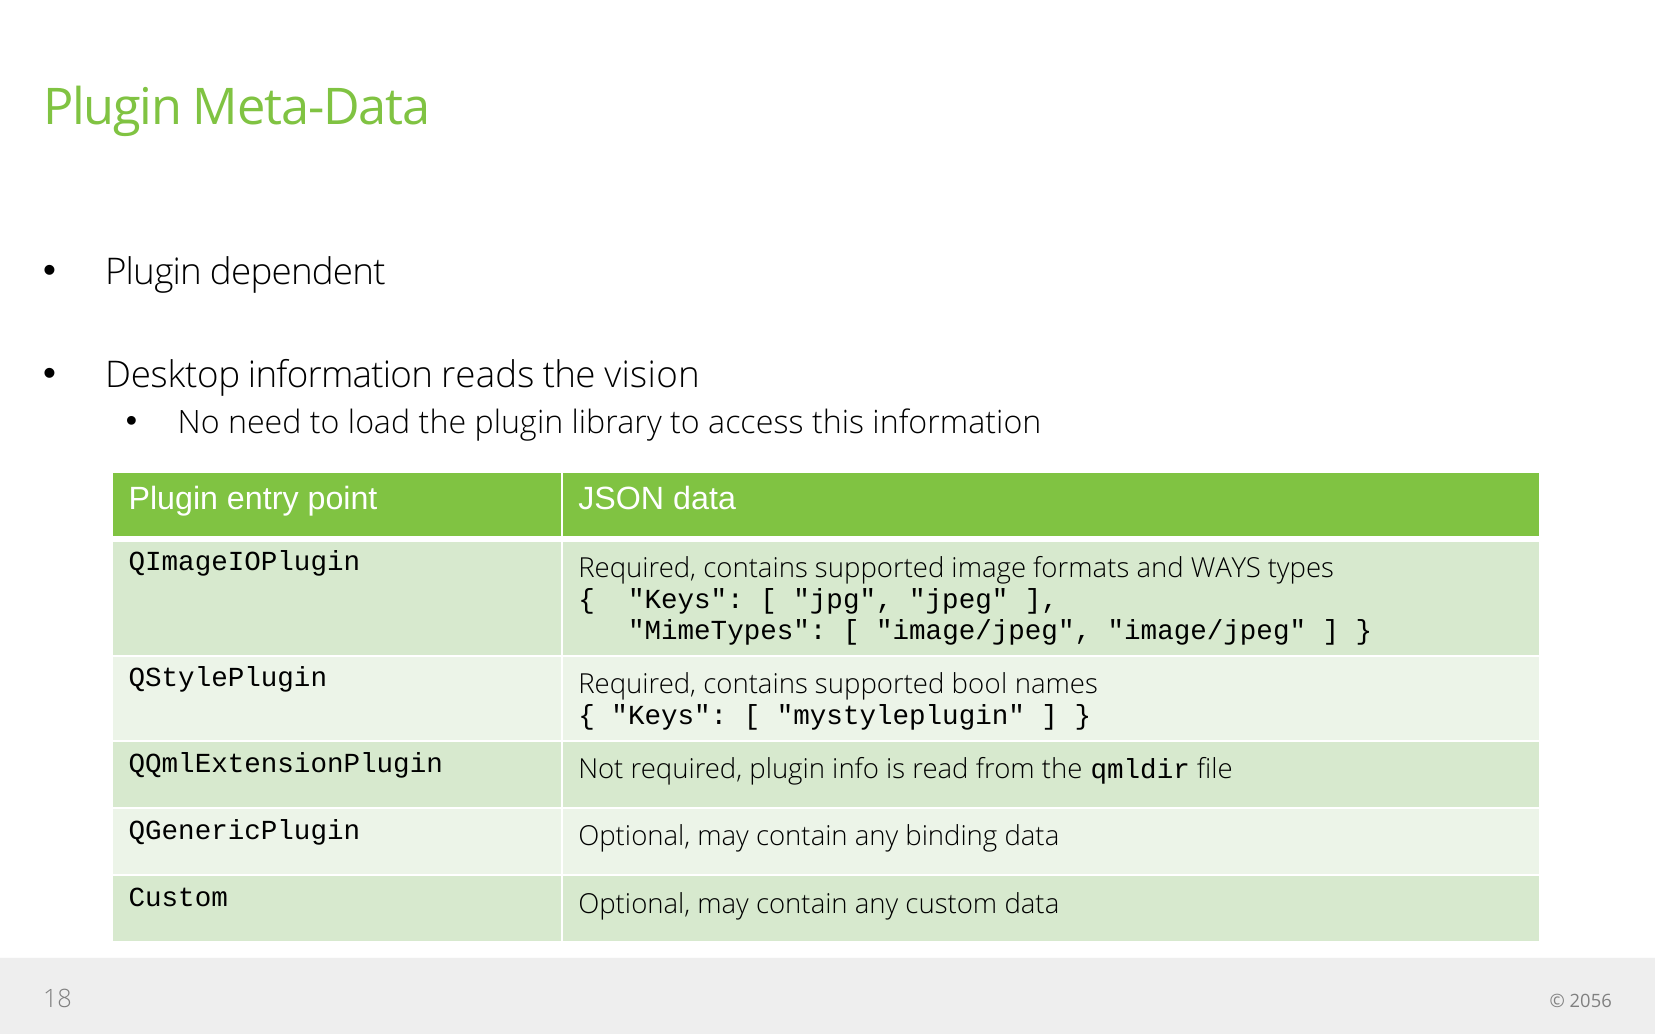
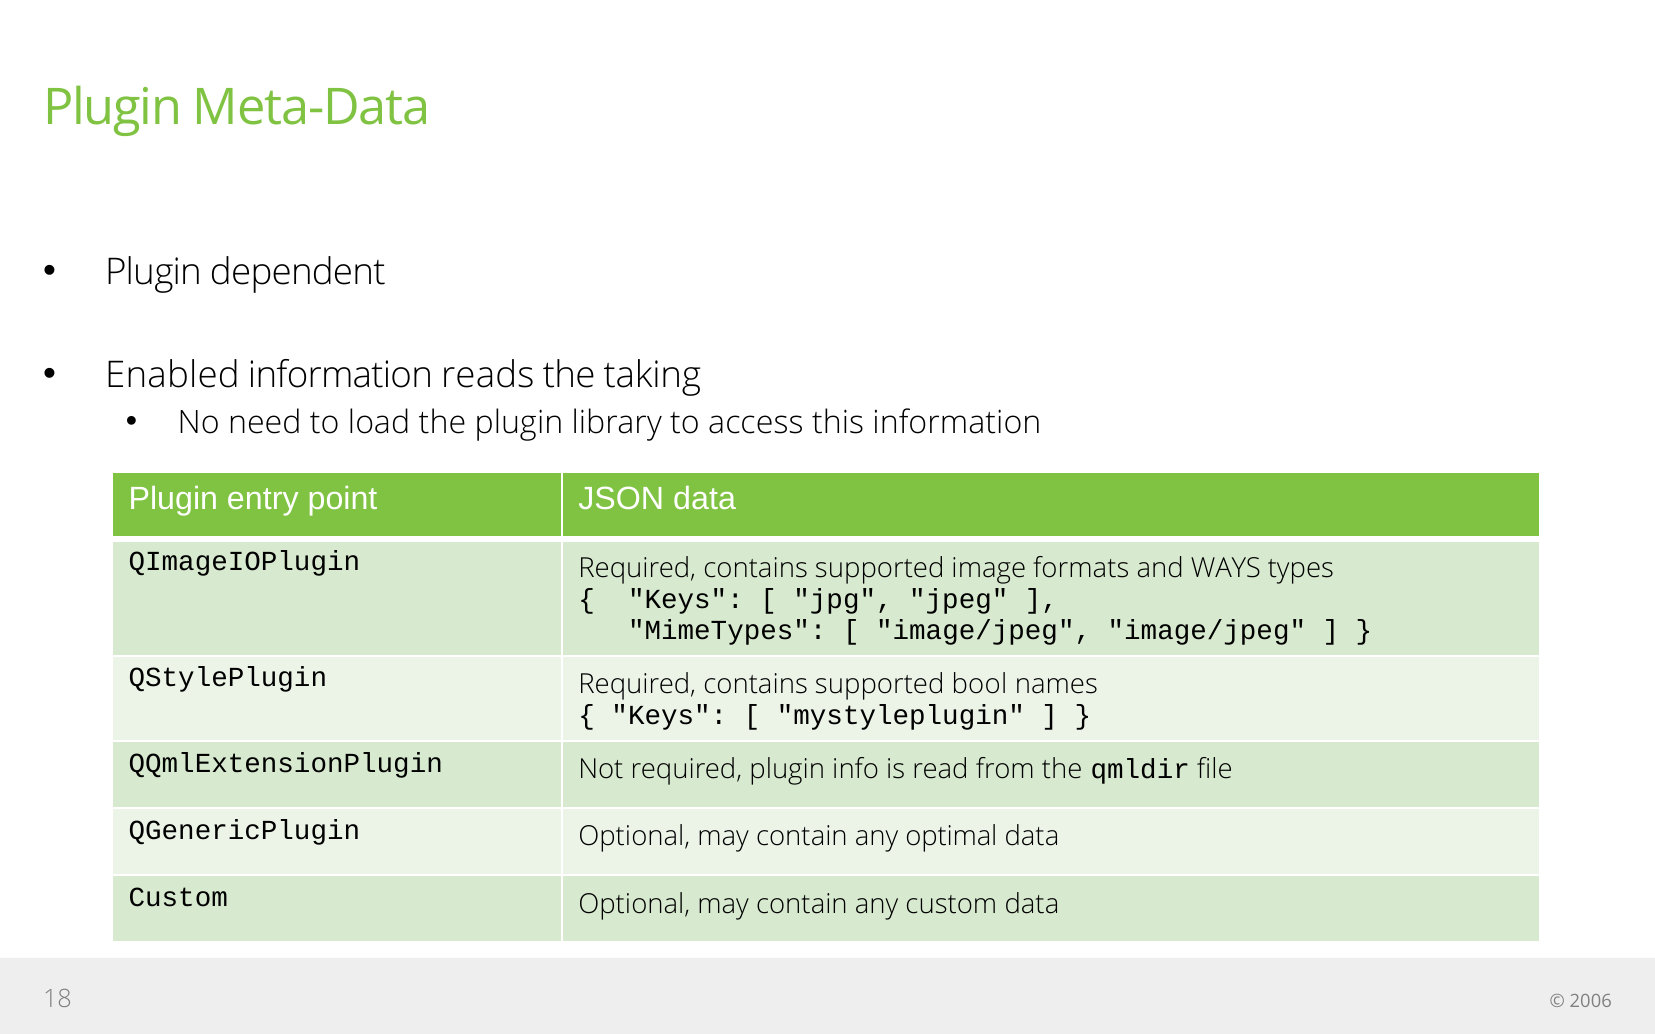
Desktop: Desktop -> Enabled
vision: vision -> taking
binding: binding -> optimal
2056: 2056 -> 2006
